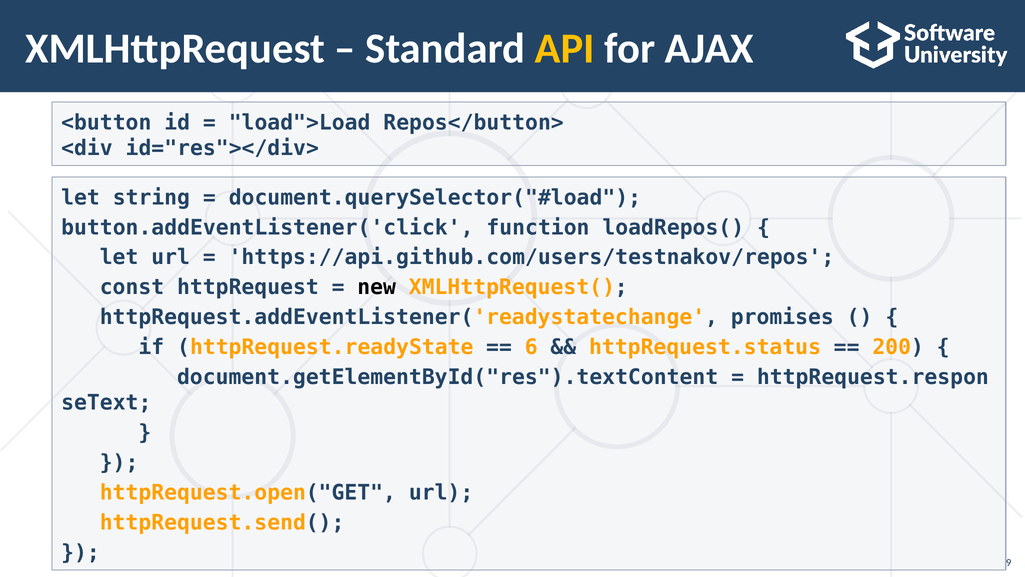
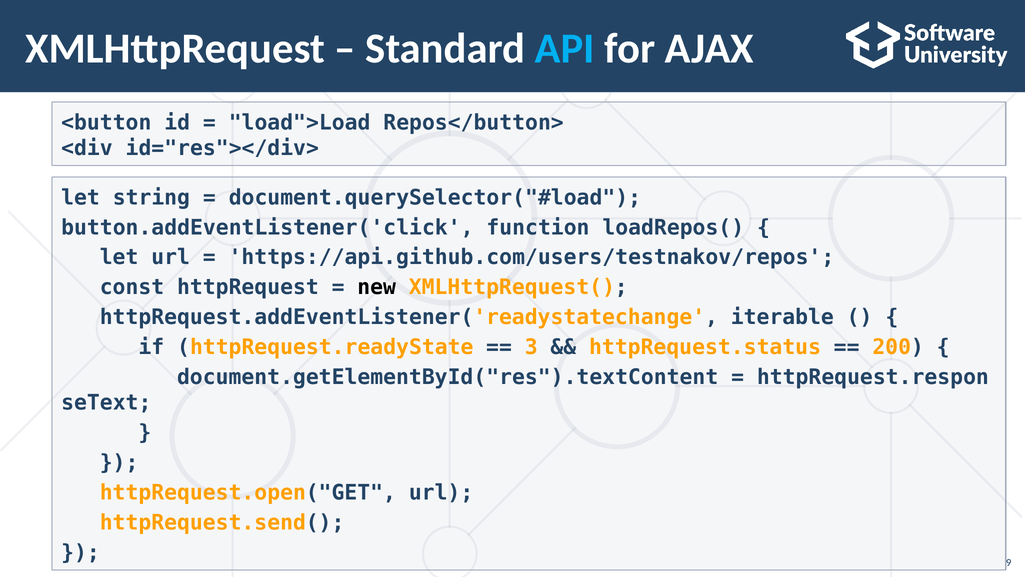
API colour: yellow -> light blue
promises: promises -> iterable
6: 6 -> 3
